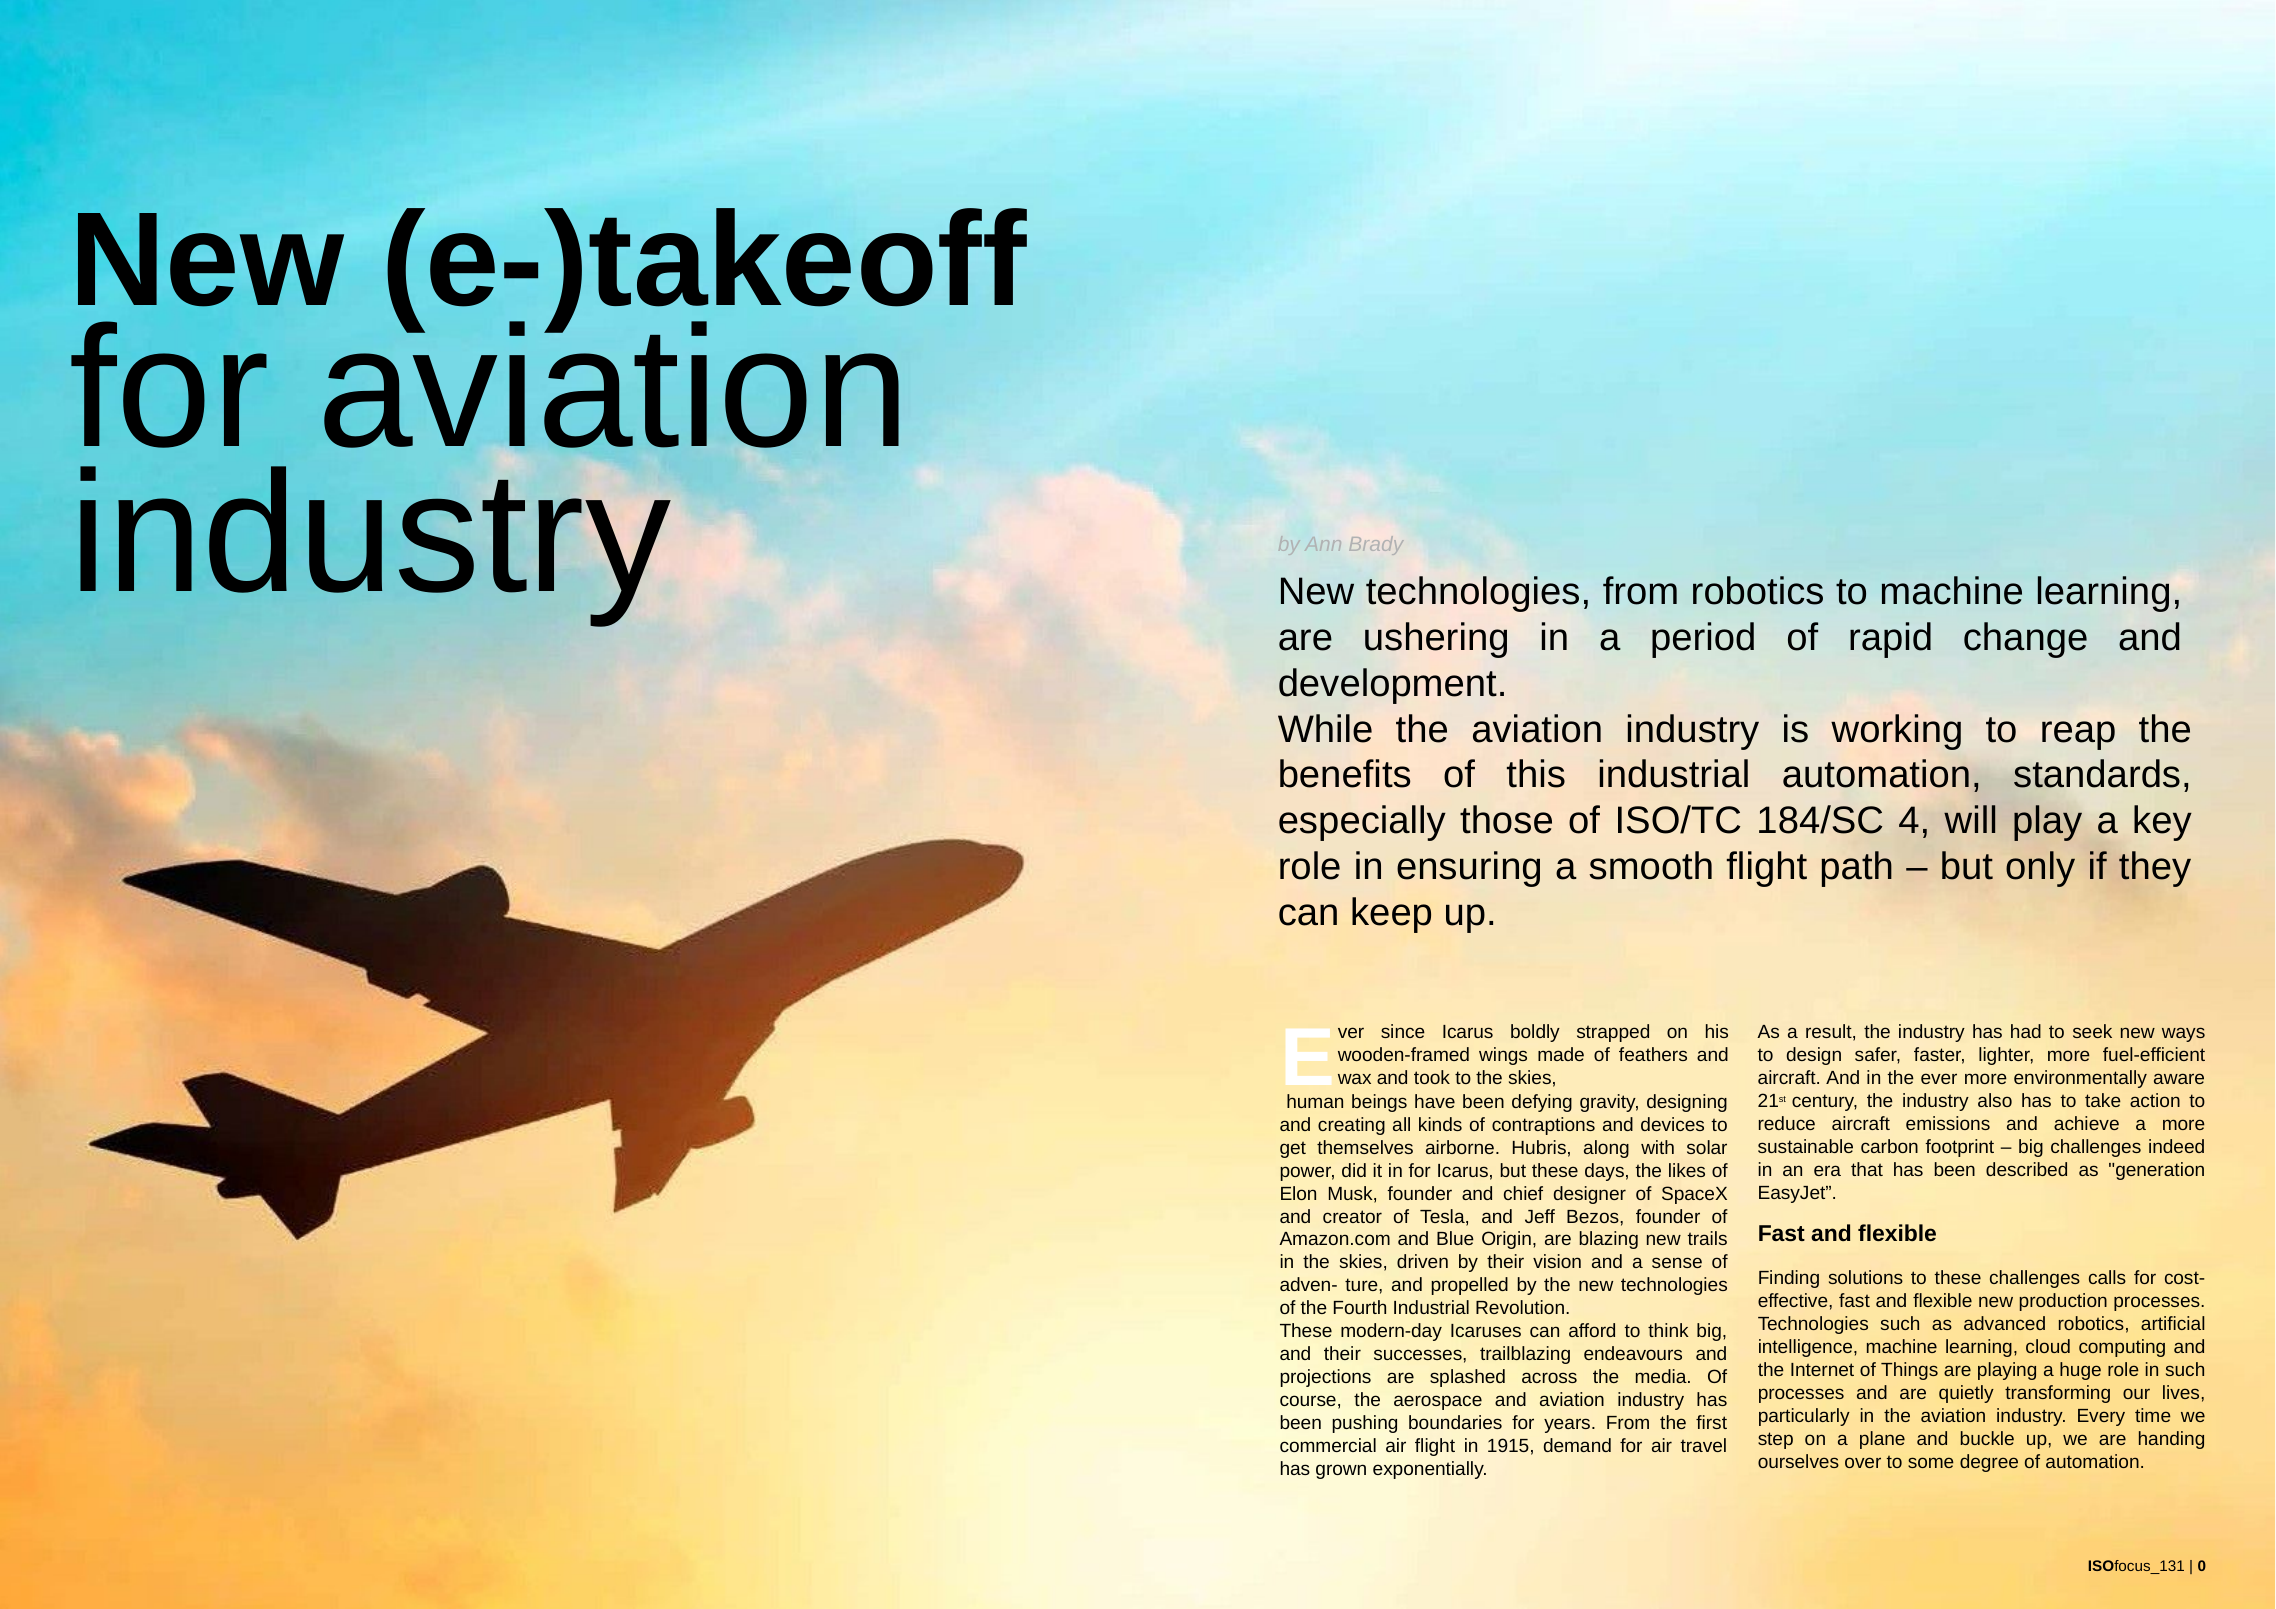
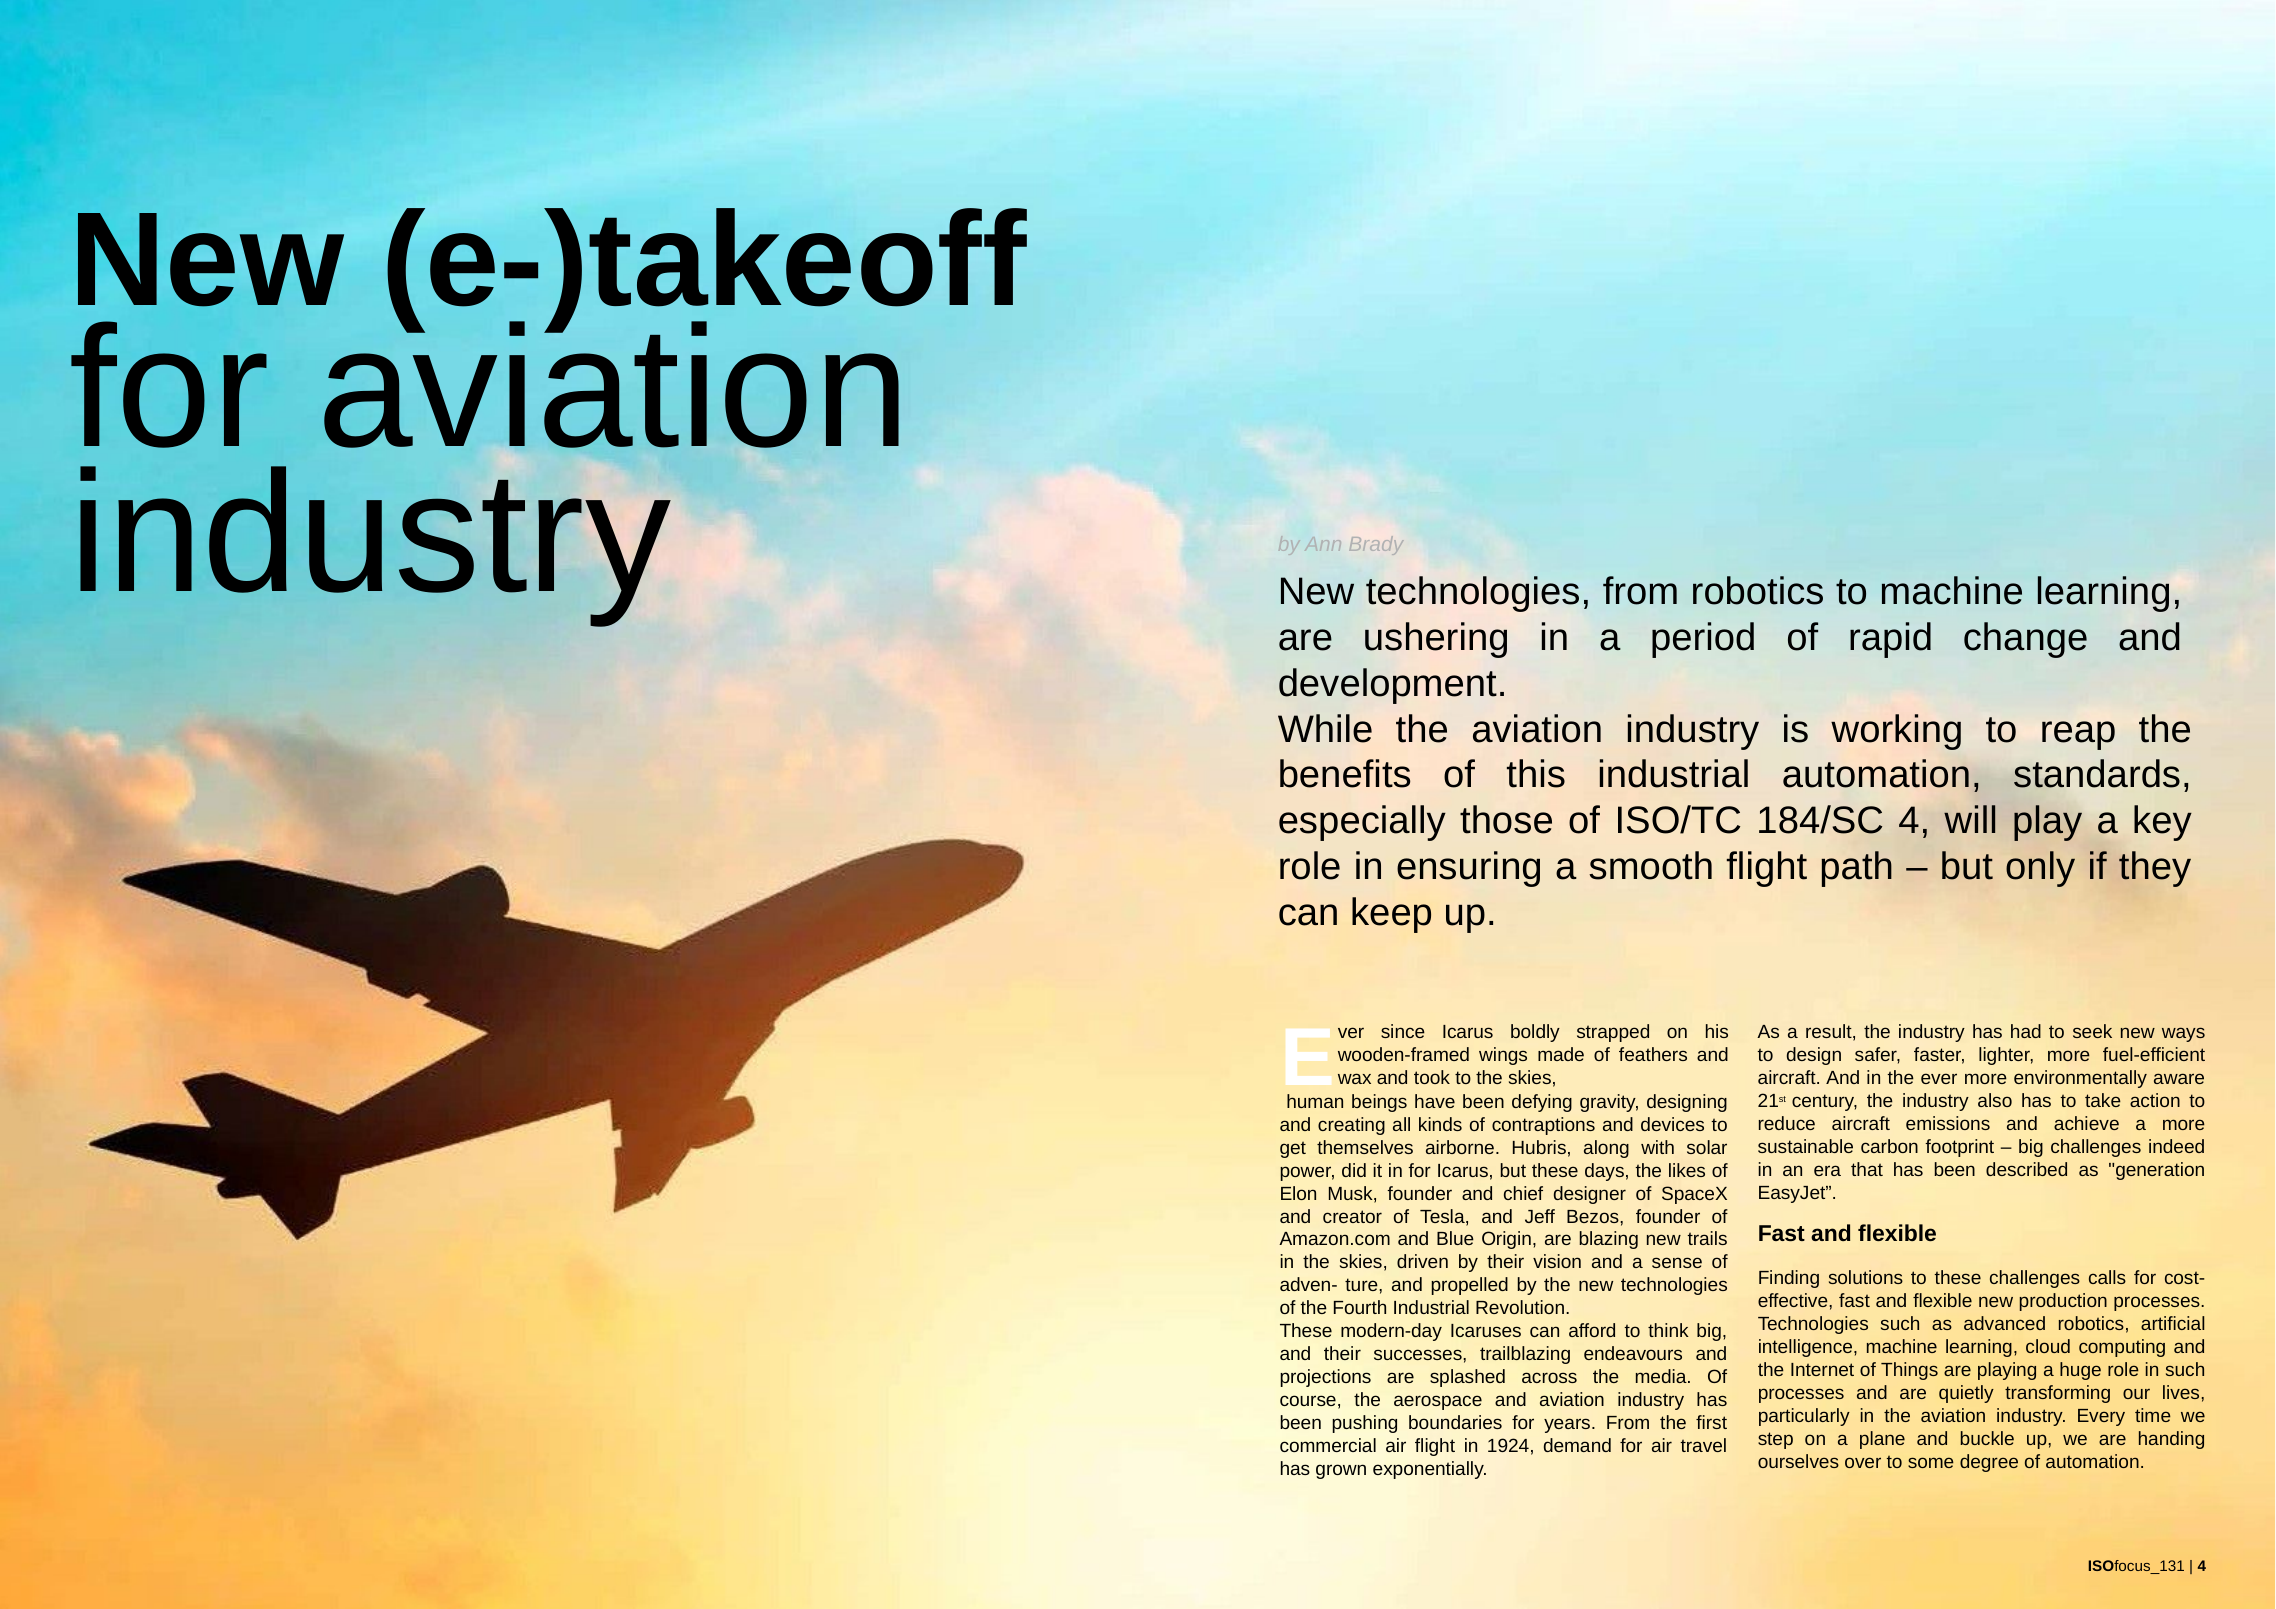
1915: 1915 -> 1924
0 at (2202, 1566): 0 -> 4
